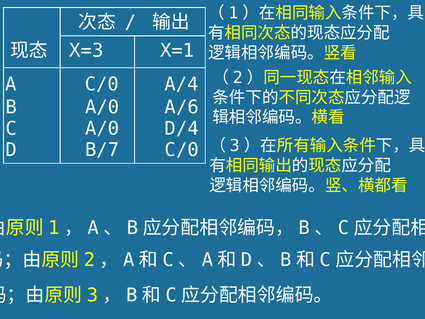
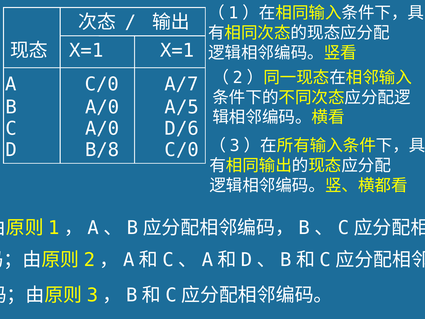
X=3 at (86, 51): X=3 -> X=1
A/4: A/4 -> A/7
A/6: A/6 -> A/5
D/4: D/4 -> D/6
B/7: B/7 -> B/8
